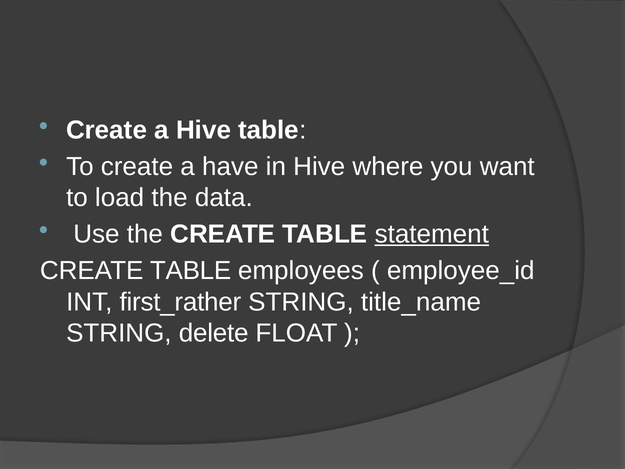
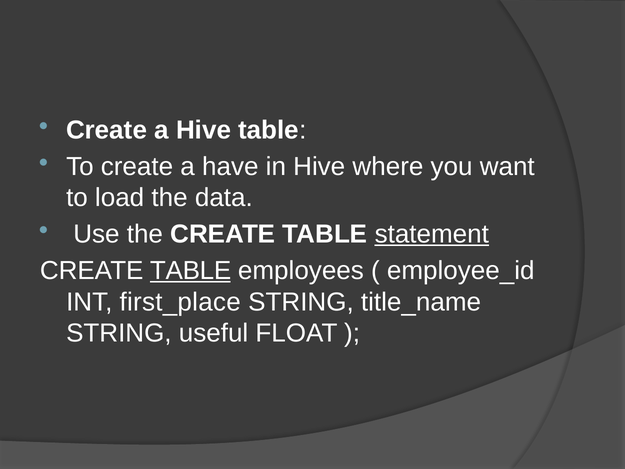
TABLE at (191, 271) underline: none -> present
first_rather: first_rather -> first_place
delete: delete -> useful
